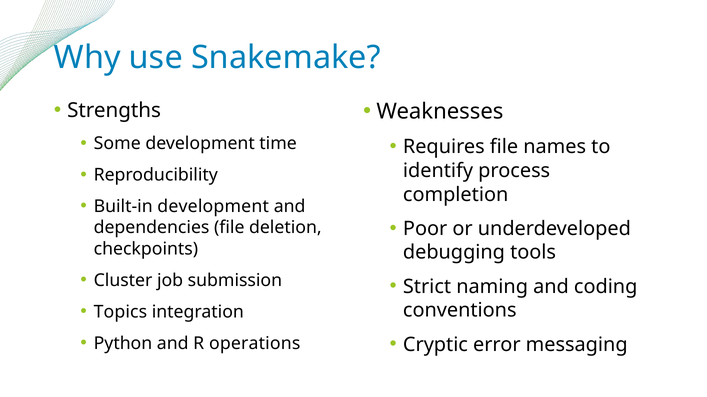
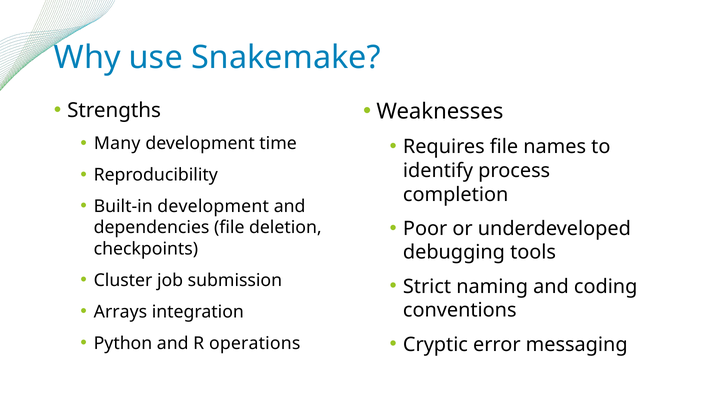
Some: Some -> Many
Topics: Topics -> Arrays
